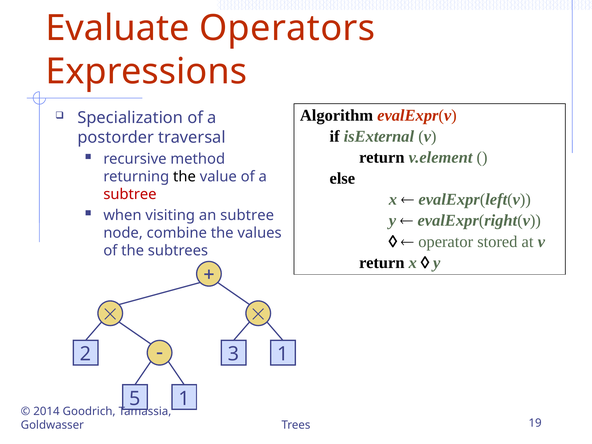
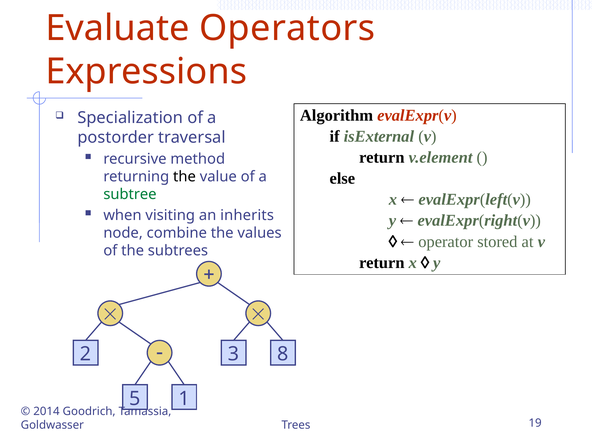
subtree at (130, 194) colour: red -> green
an subtree: subtree -> inherits
3 1: 1 -> 8
